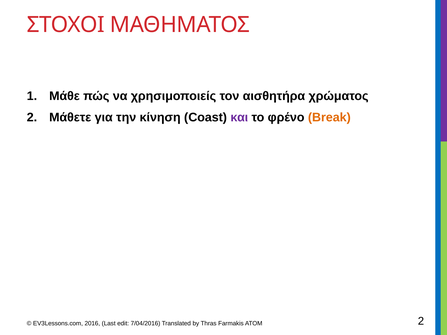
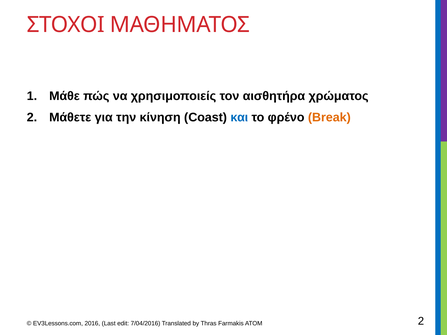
και colour: purple -> blue
